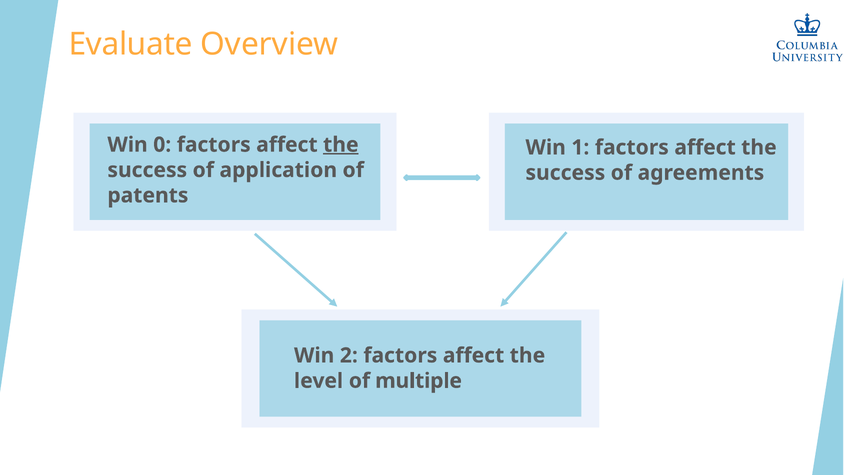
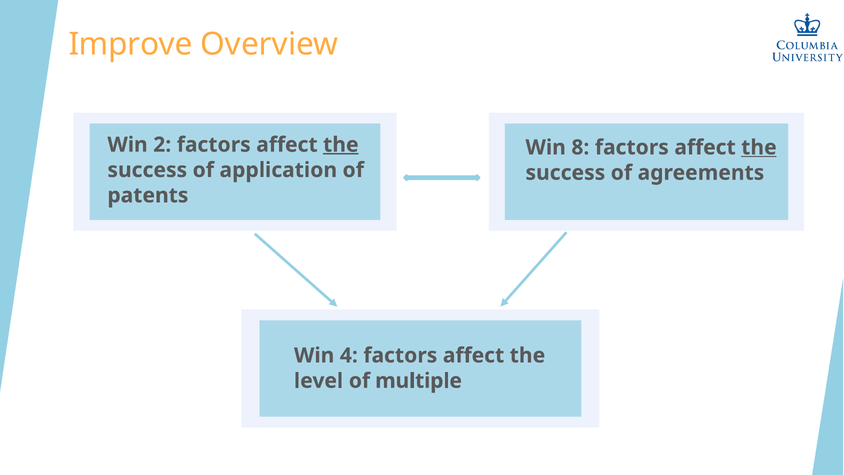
Evaluate: Evaluate -> Improve
0: 0 -> 2
1: 1 -> 8
the at (759, 147) underline: none -> present
2: 2 -> 4
